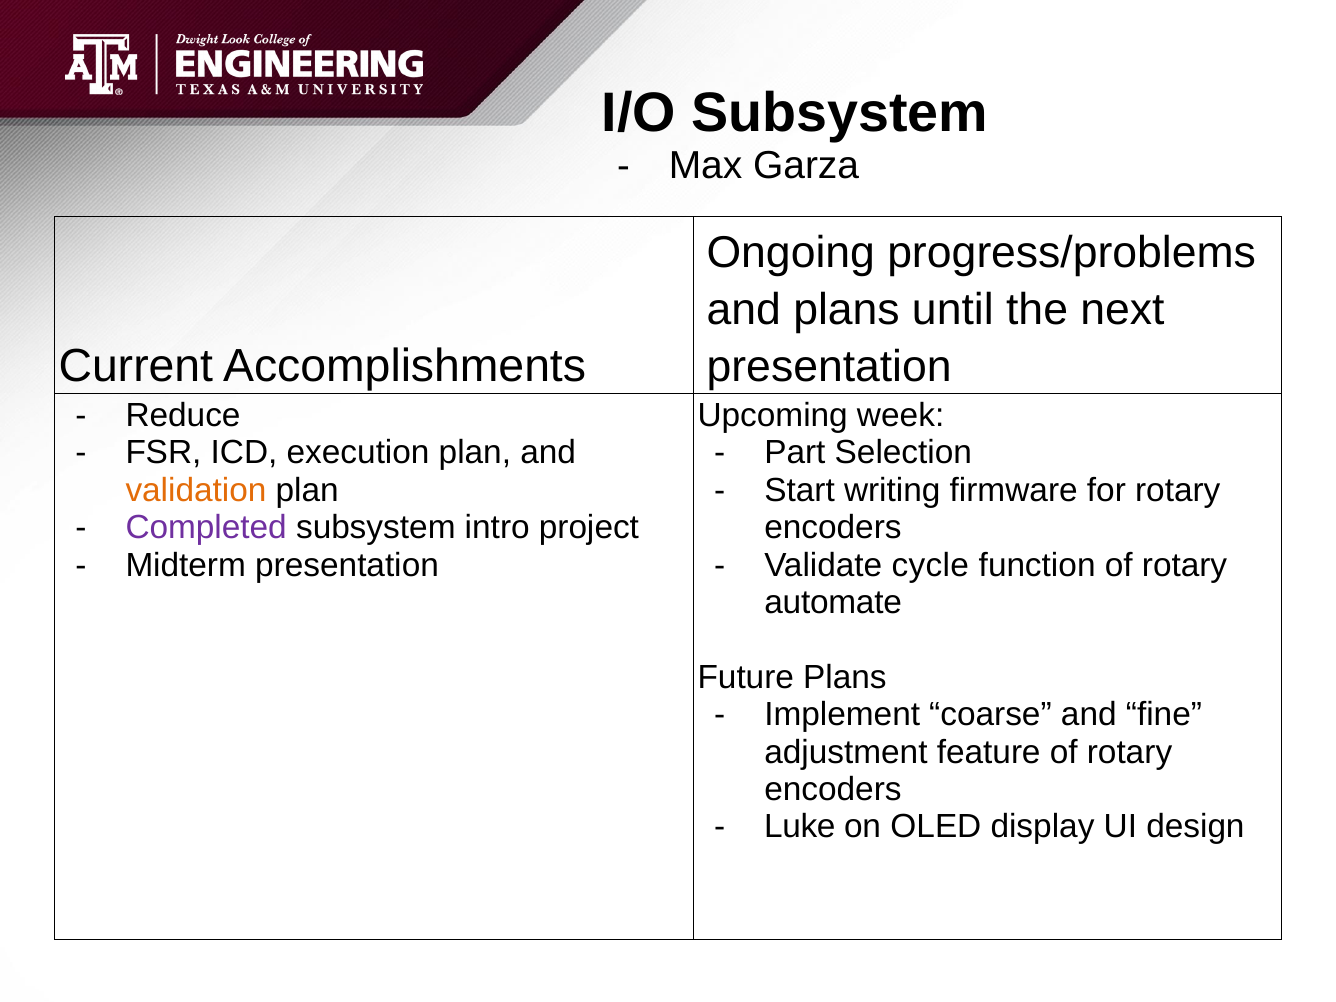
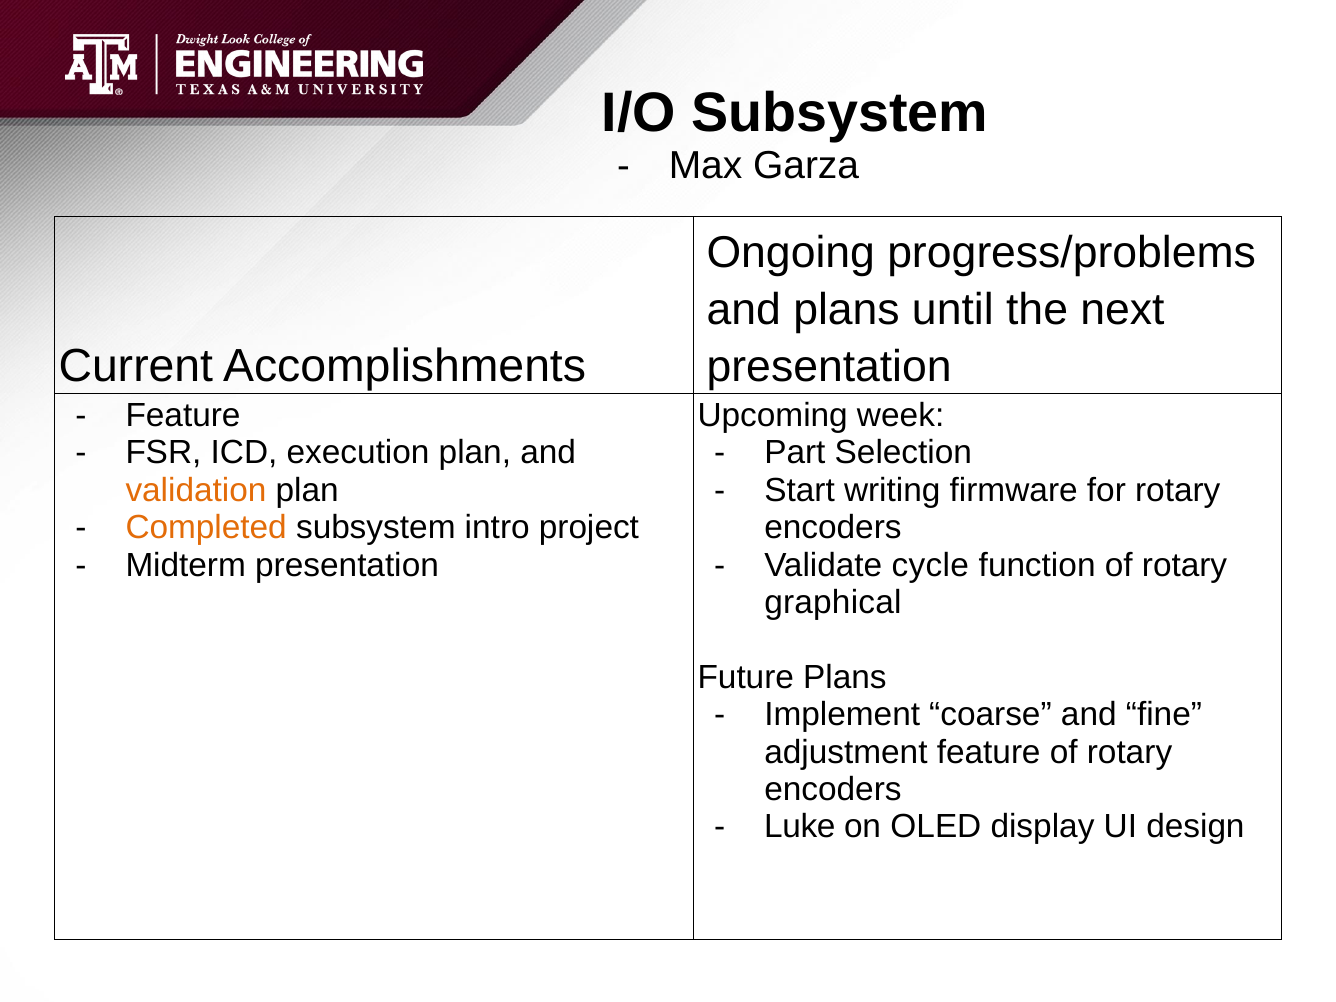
Reduce at (183, 416): Reduce -> Feature
Completed colour: purple -> orange
automate: automate -> graphical
